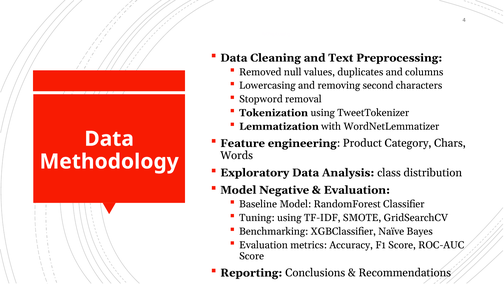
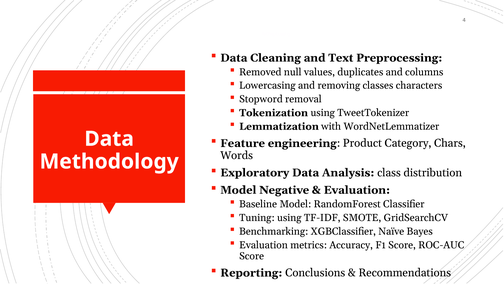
second: second -> classes
